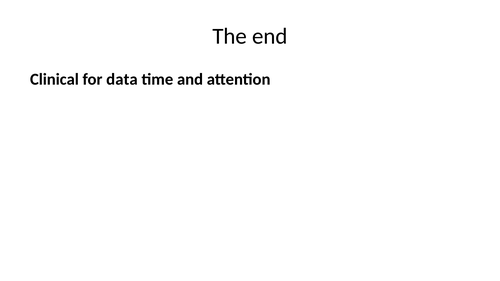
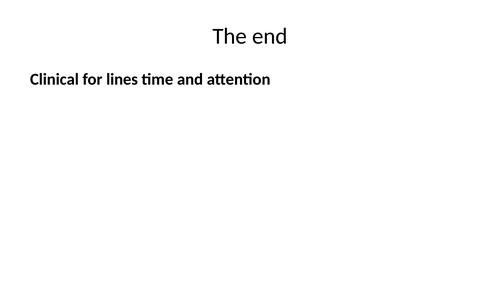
data: data -> lines
